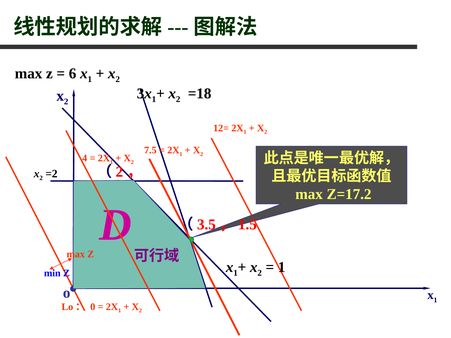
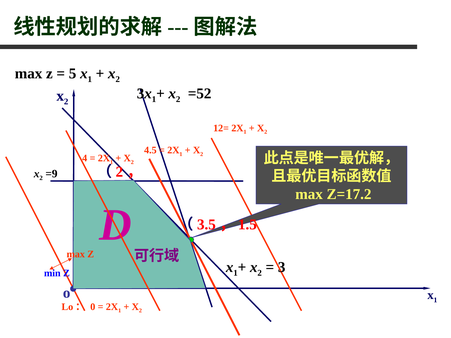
6: 6 -> 5
=18: =18 -> =52
7.5: 7.5 -> 4.5
=2: =2 -> =9
1 at (282, 267): 1 -> 3
